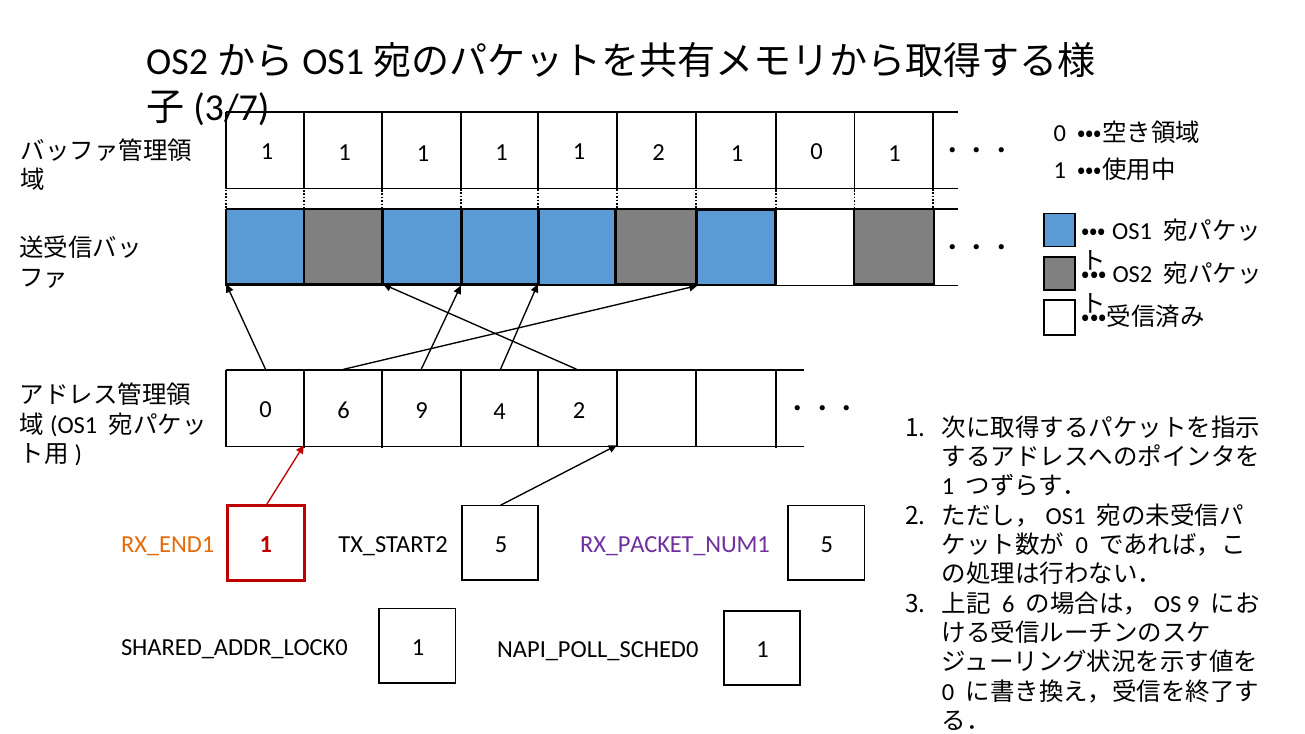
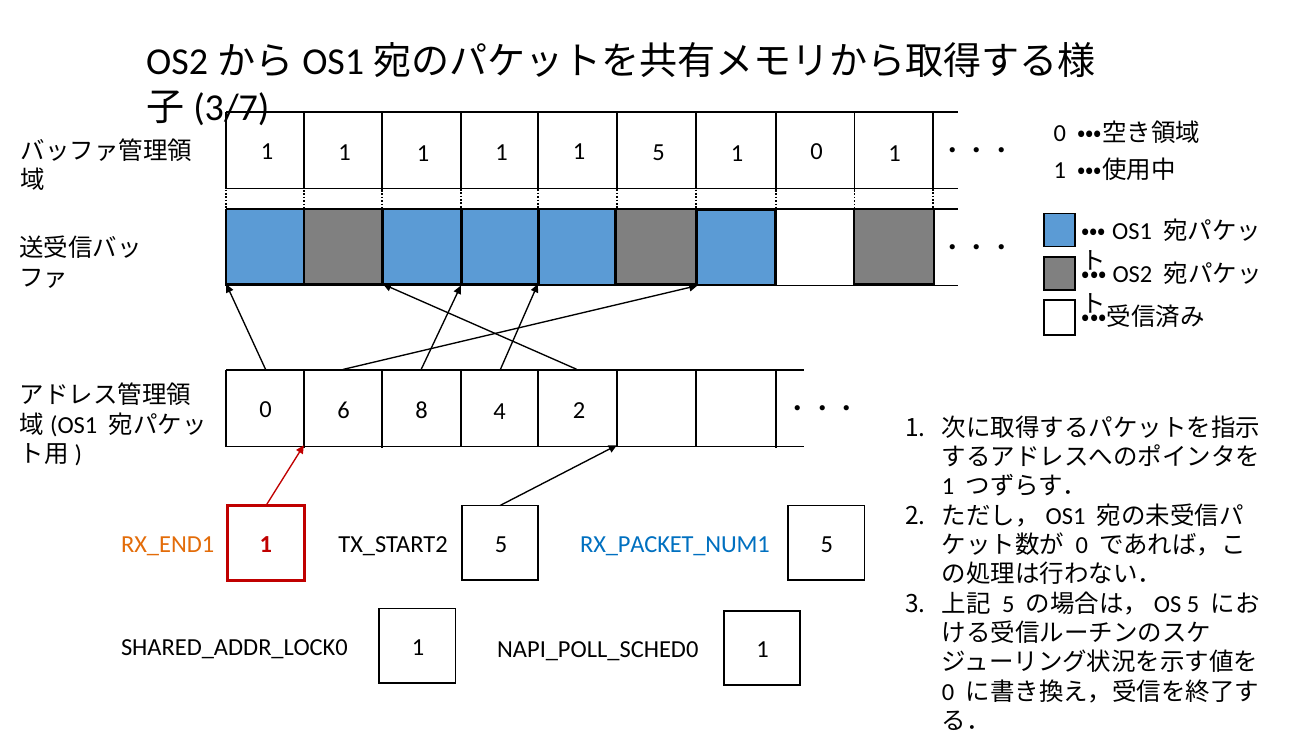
1 1 2: 2 -> 5
0 9: 9 -> 8
RX_PACKET_NUM1 colour: purple -> blue
6 at (1008, 604): 6 -> 5
9 at (1193, 604): 9 -> 5
